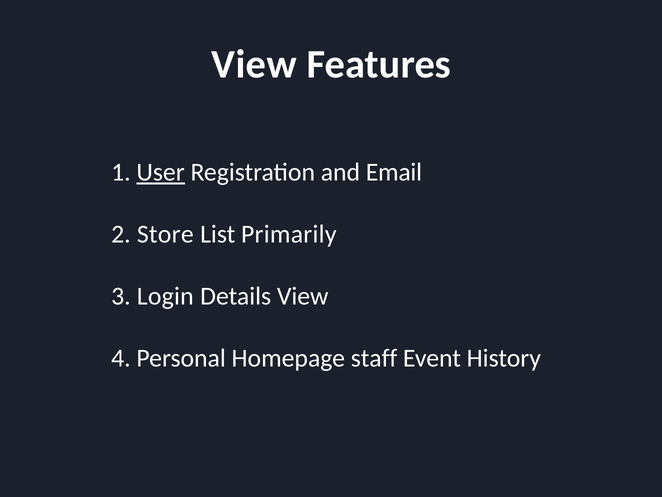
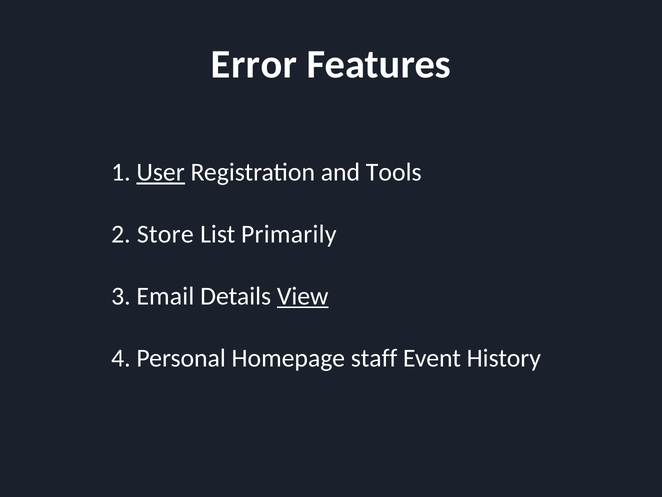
View at (254, 64): View -> Error
Email: Email -> Tools
Login: Login -> Email
View at (303, 296) underline: none -> present
